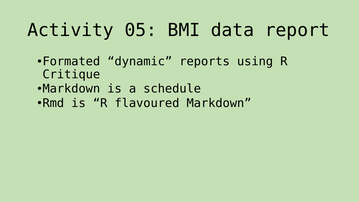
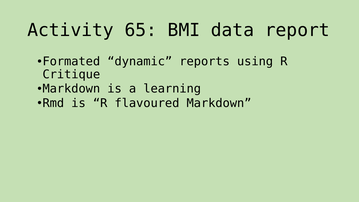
05: 05 -> 65
schedule: schedule -> learning
